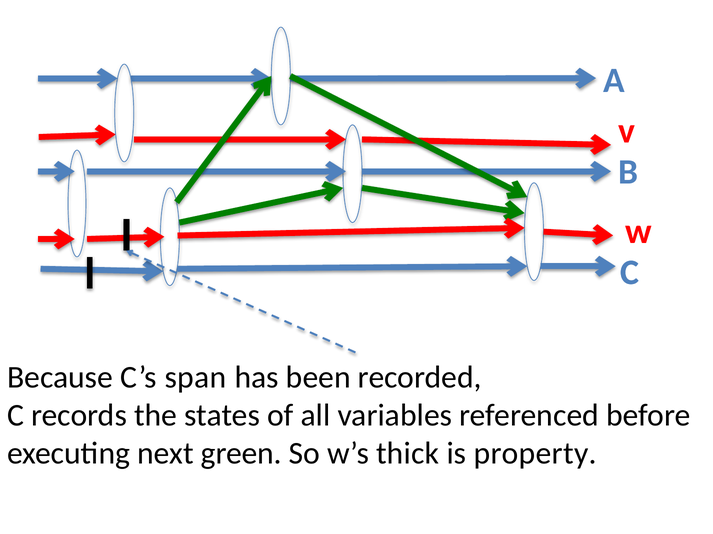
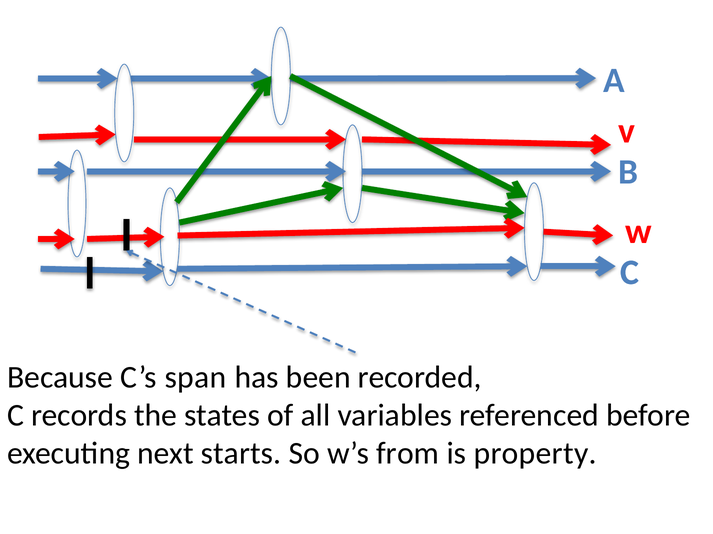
green: green -> starts
thick: thick -> from
